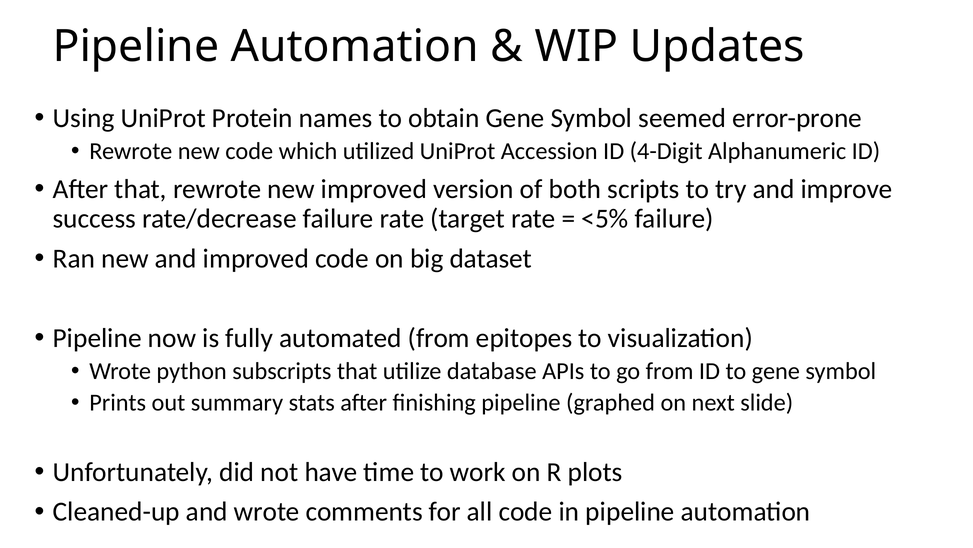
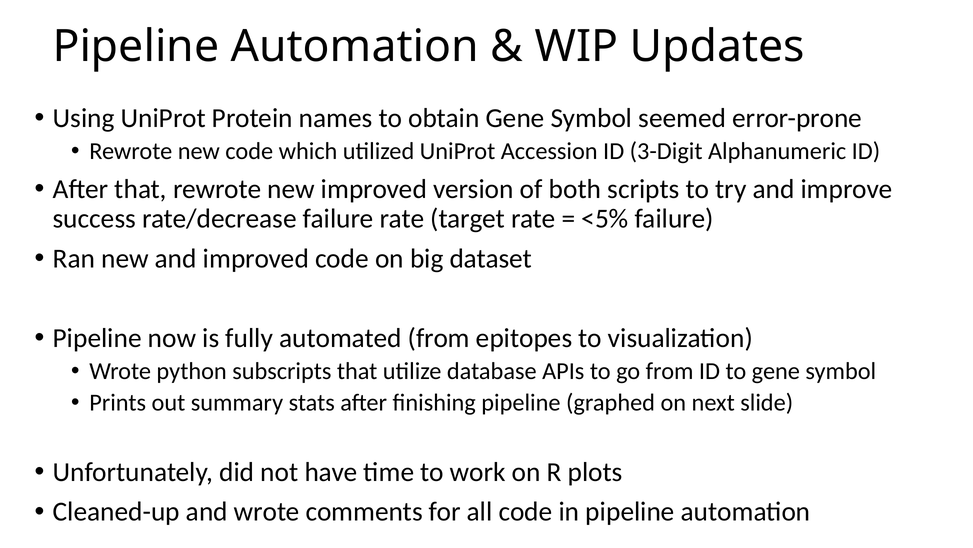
4-Digit: 4-Digit -> 3-Digit
